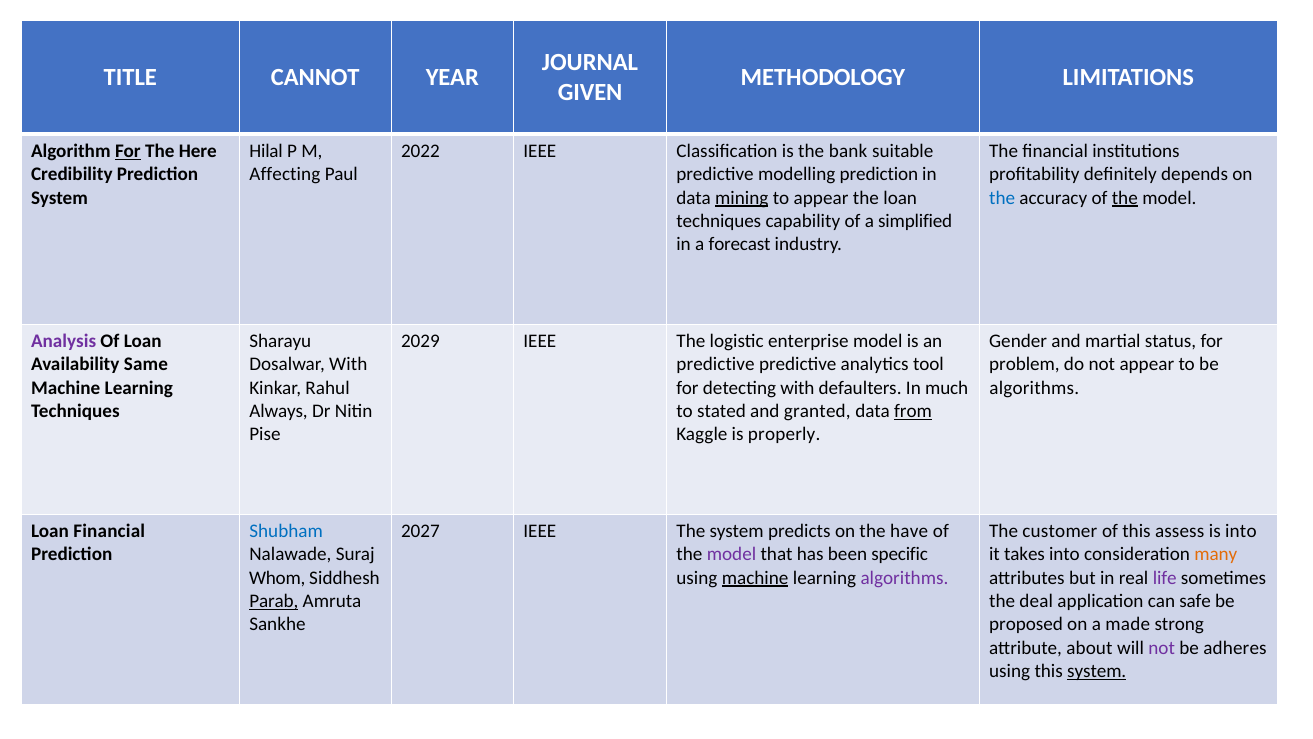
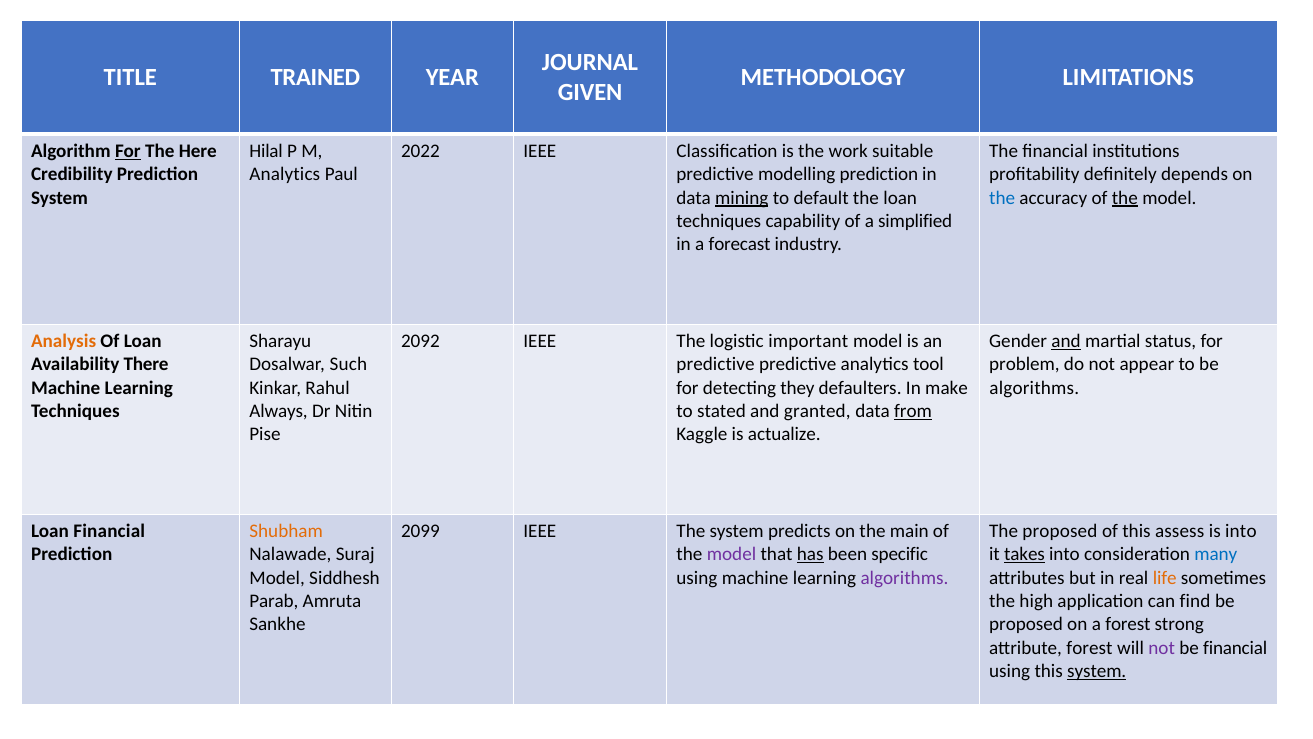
CANNOT: CANNOT -> TRAINED
bank: bank -> work
Affecting at (285, 174): Affecting -> Analytics
to appear: appear -> default
Analysis colour: purple -> orange
2029: 2029 -> 2092
enterprise: enterprise -> important
and at (1066, 341) underline: none -> present
Same: Same -> There
Dosalwar With: With -> Such
detecting with: with -> they
much: much -> make
properly: properly -> actualize
Shubham colour: blue -> orange
2027: 2027 -> 2099
have: have -> main
The customer: customer -> proposed
has underline: none -> present
takes underline: none -> present
many colour: orange -> blue
Whom at (277, 577): Whom -> Model
machine at (755, 577) underline: present -> none
life colour: purple -> orange
Parab underline: present -> none
deal: deal -> high
safe: safe -> find
a made: made -> forest
attribute about: about -> forest
be adheres: adheres -> financial
